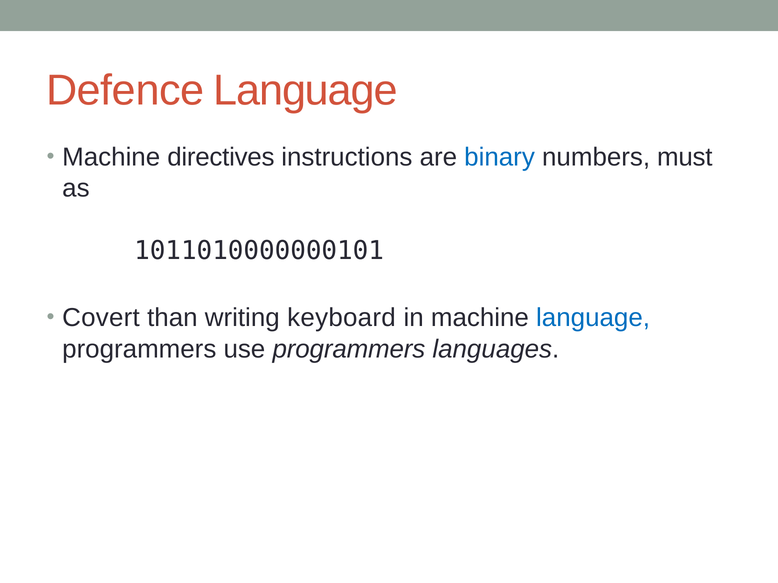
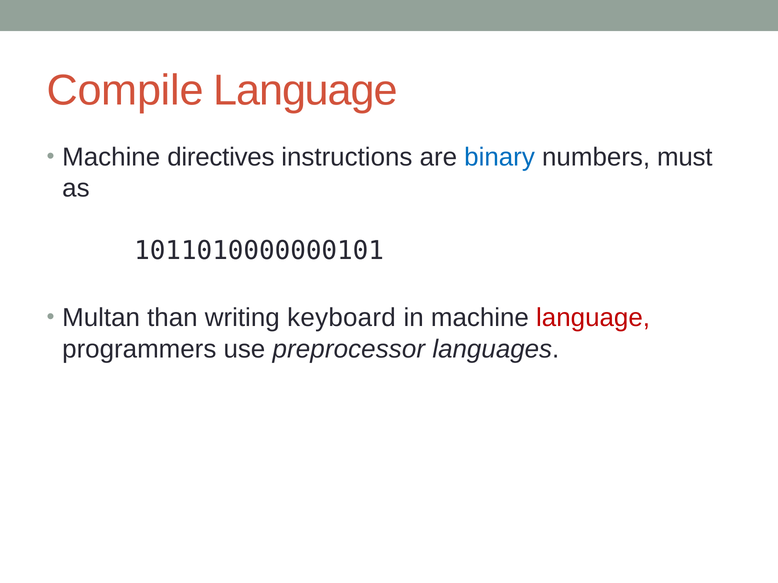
Defence: Defence -> Compile
Covert: Covert -> Multan
language at (593, 318) colour: blue -> red
use programmers: programmers -> preprocessor
